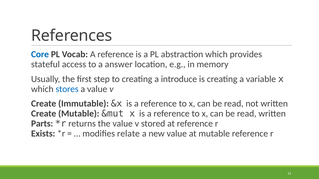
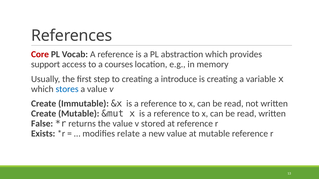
Core colour: blue -> red
stateful: stateful -> support
answer: answer -> courses
Parts: Parts -> False
